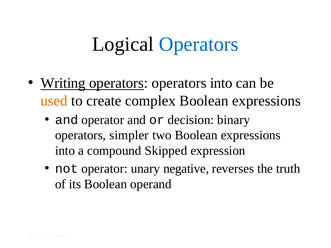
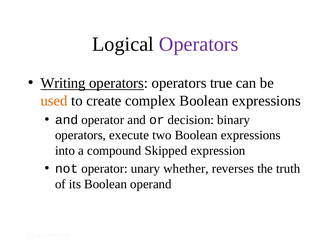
Operators at (199, 44) colour: blue -> purple
operators into: into -> true
simpler: simpler -> execute
negative: negative -> whether
